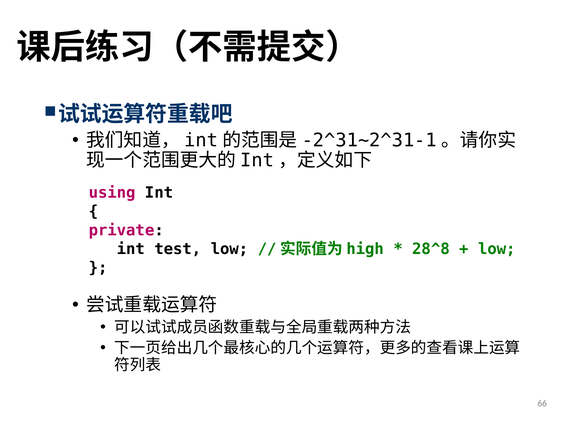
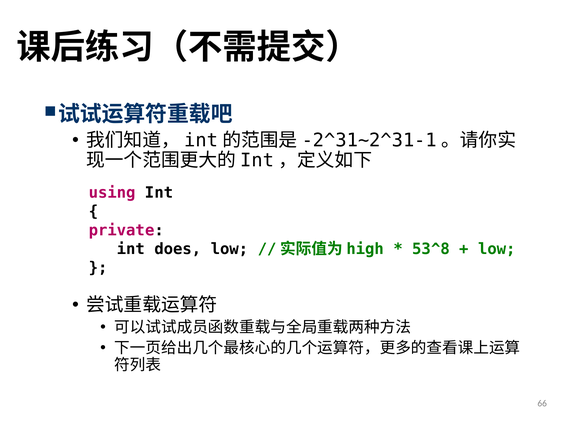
test: test -> does
28^8: 28^8 -> 53^8
